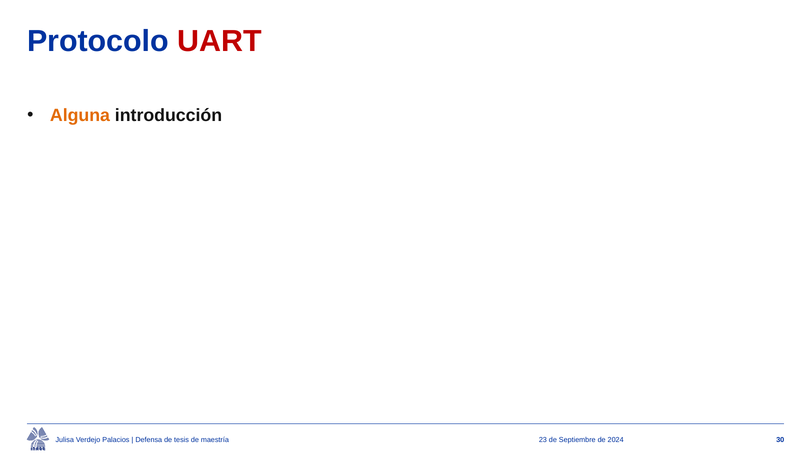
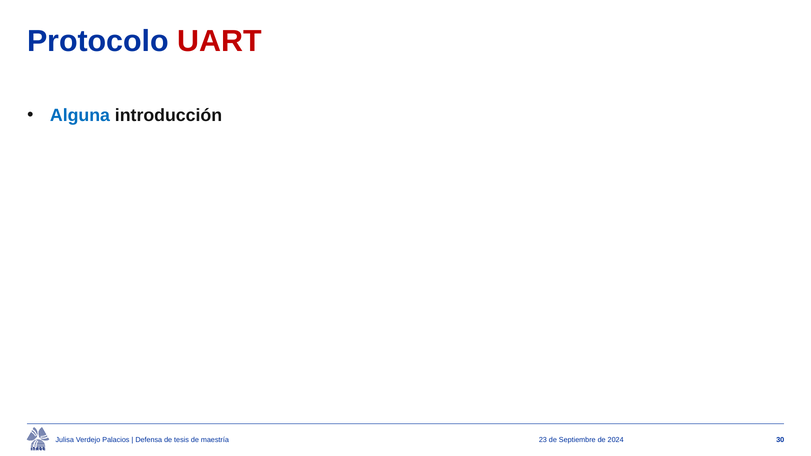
Alguna colour: orange -> blue
